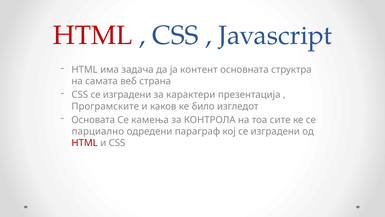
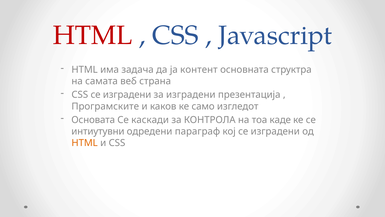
за карактери: карактери -> изградени
било: било -> само
камења: камења -> каскади
сите: сите -> каде
парциално: парциално -> интиутувни
HTML at (85, 143) colour: red -> orange
